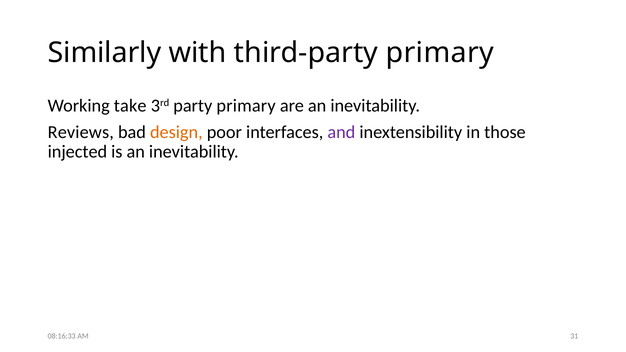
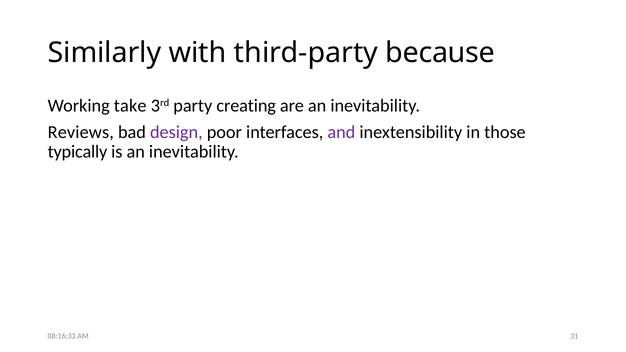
third-party primary: primary -> because
party primary: primary -> creating
design colour: orange -> purple
injected: injected -> typically
